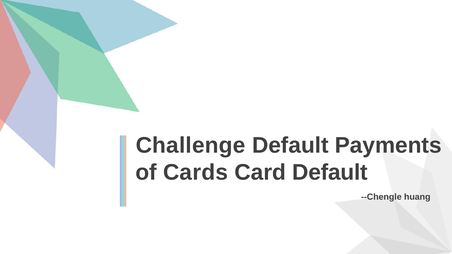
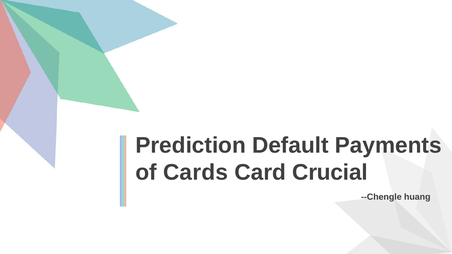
Challenge: Challenge -> Prediction
Card Default: Default -> Crucial
